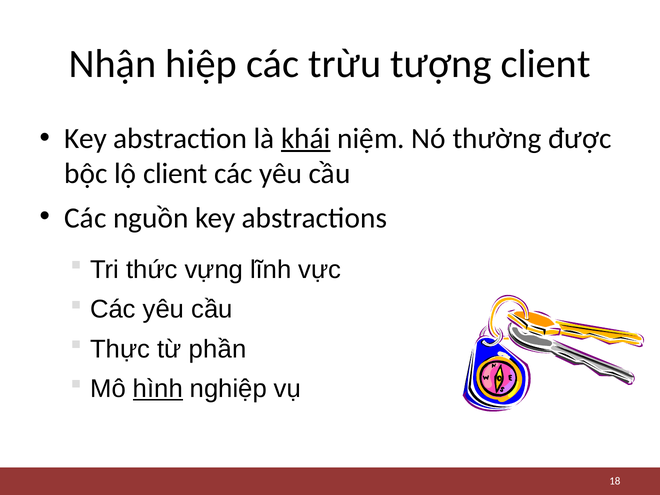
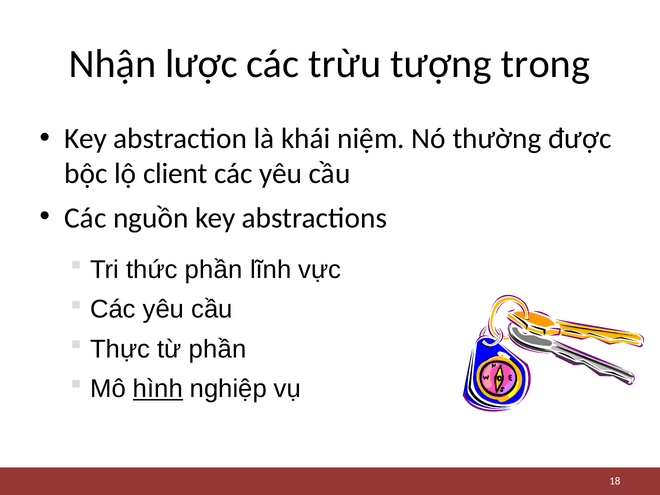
hiệp: hiệp -> lược
tượng client: client -> trong
khái underline: present -> none
thức vựng: vựng -> phần
